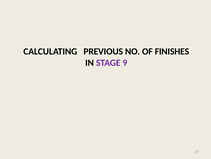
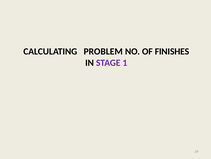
PREVIOUS: PREVIOUS -> PROBLEM
9: 9 -> 1
